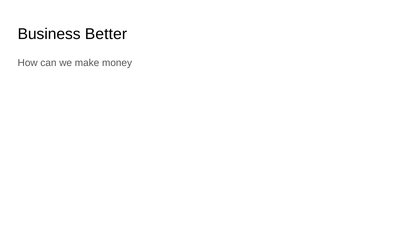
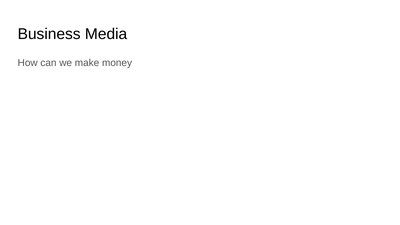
Better: Better -> Media
